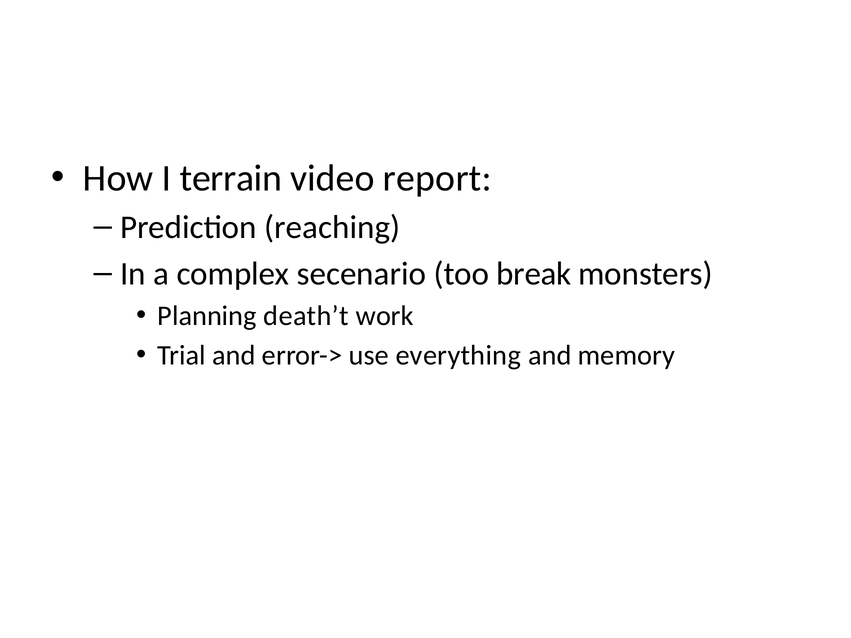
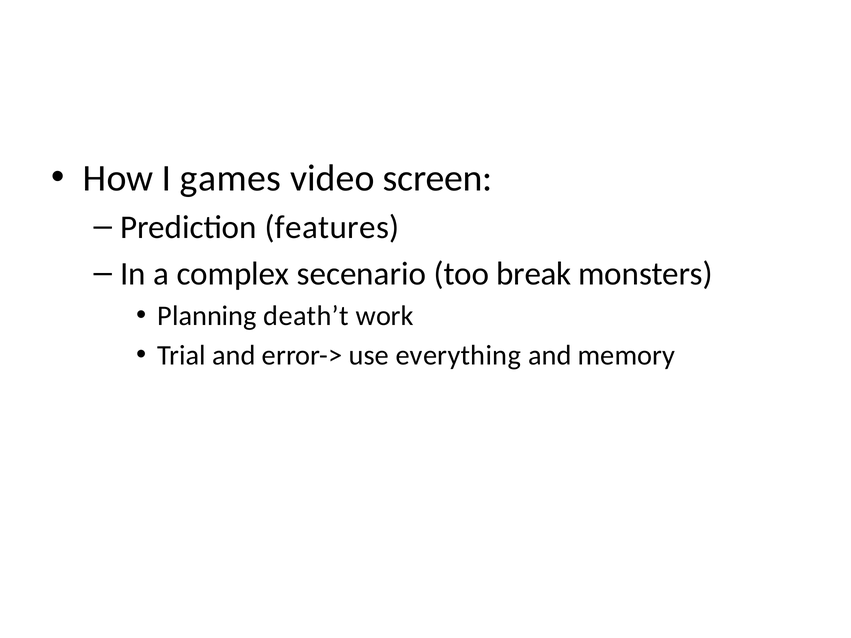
terrain: terrain -> games
report: report -> screen
reaching: reaching -> features
